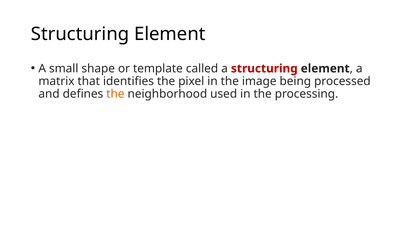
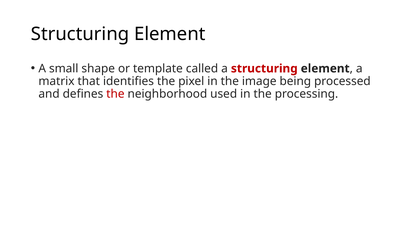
the at (115, 94) colour: orange -> red
